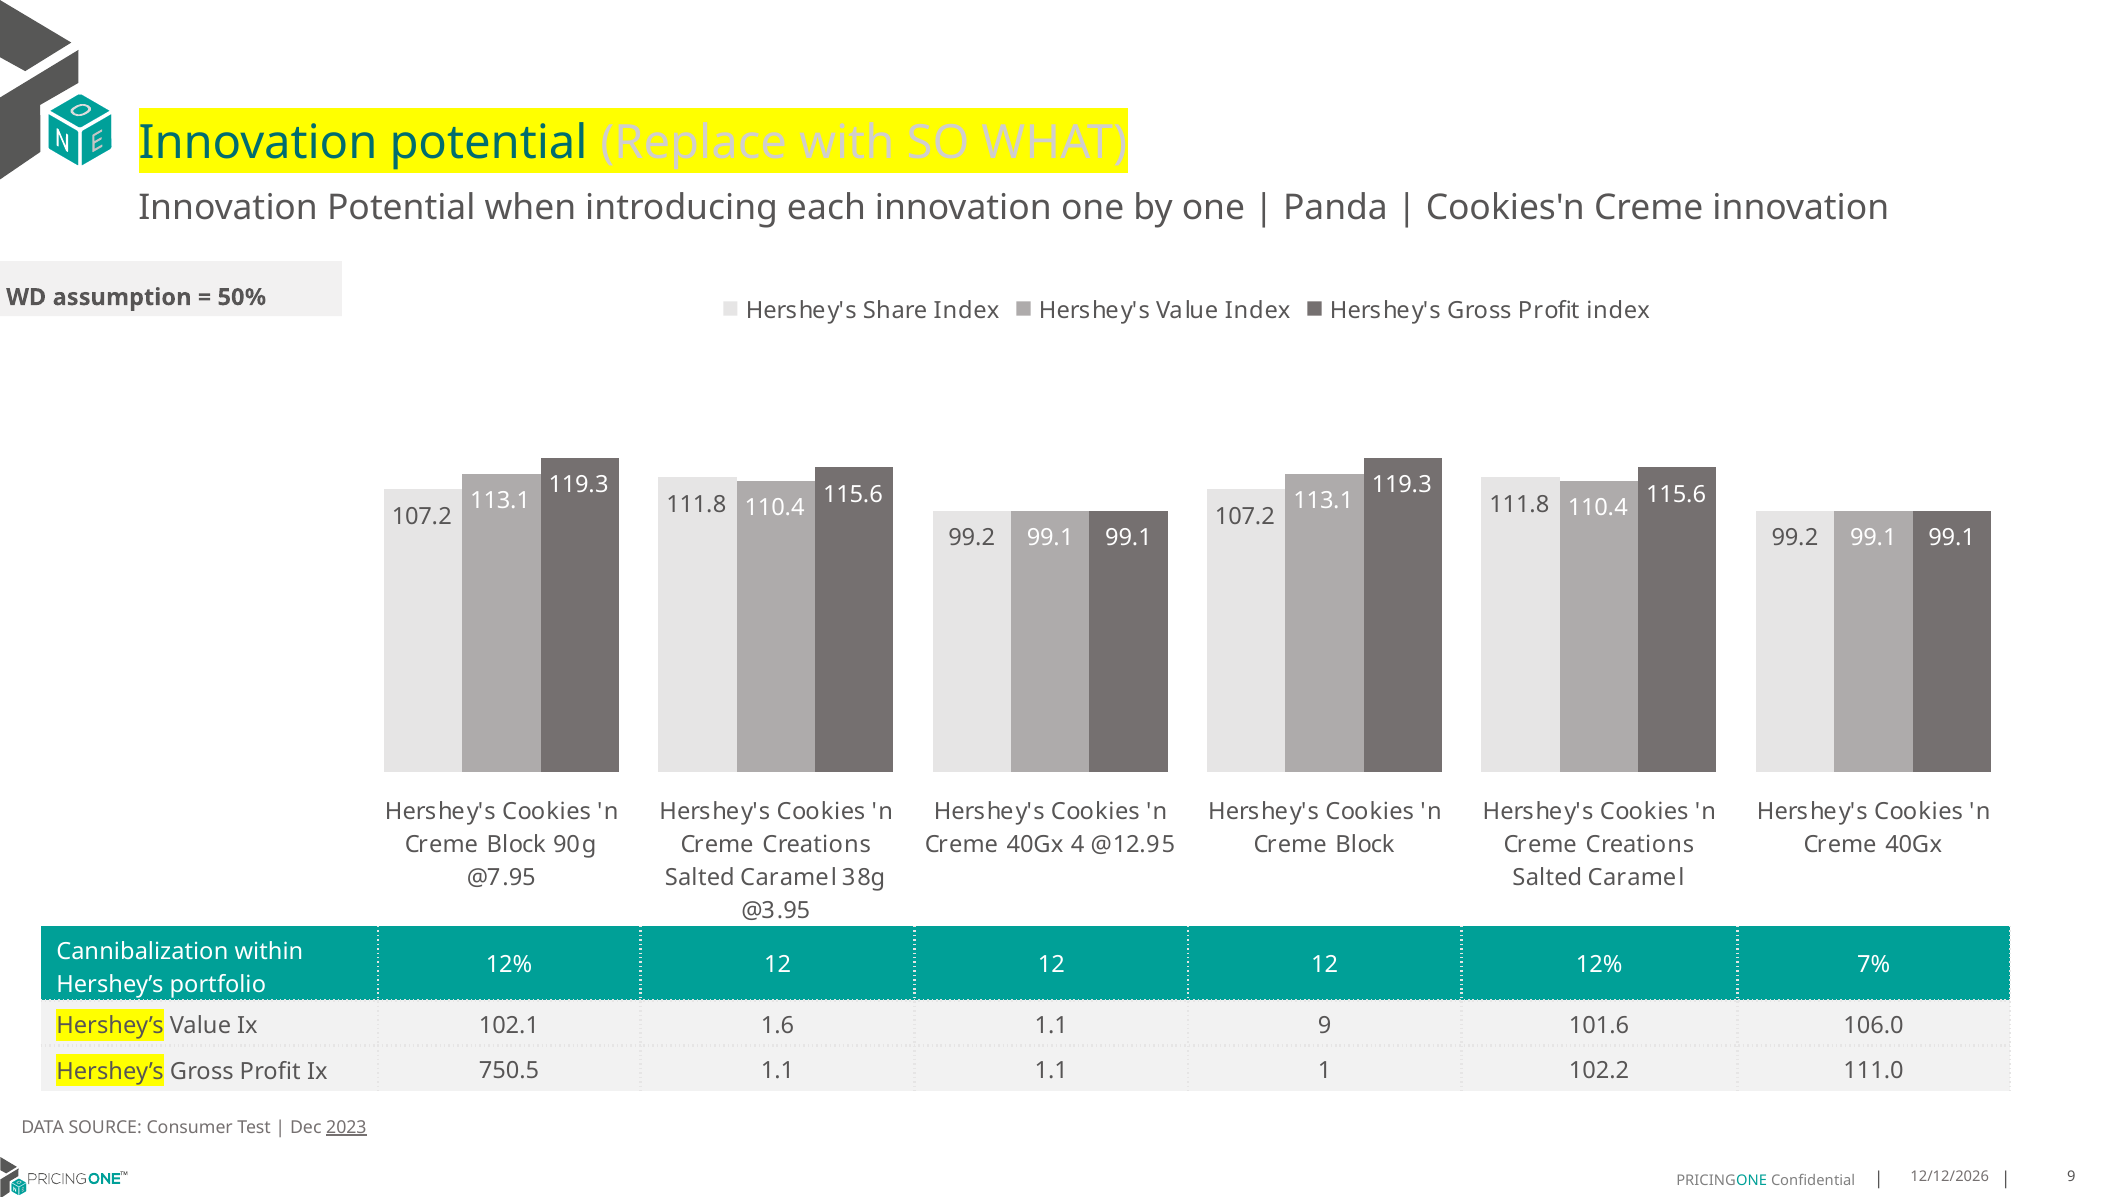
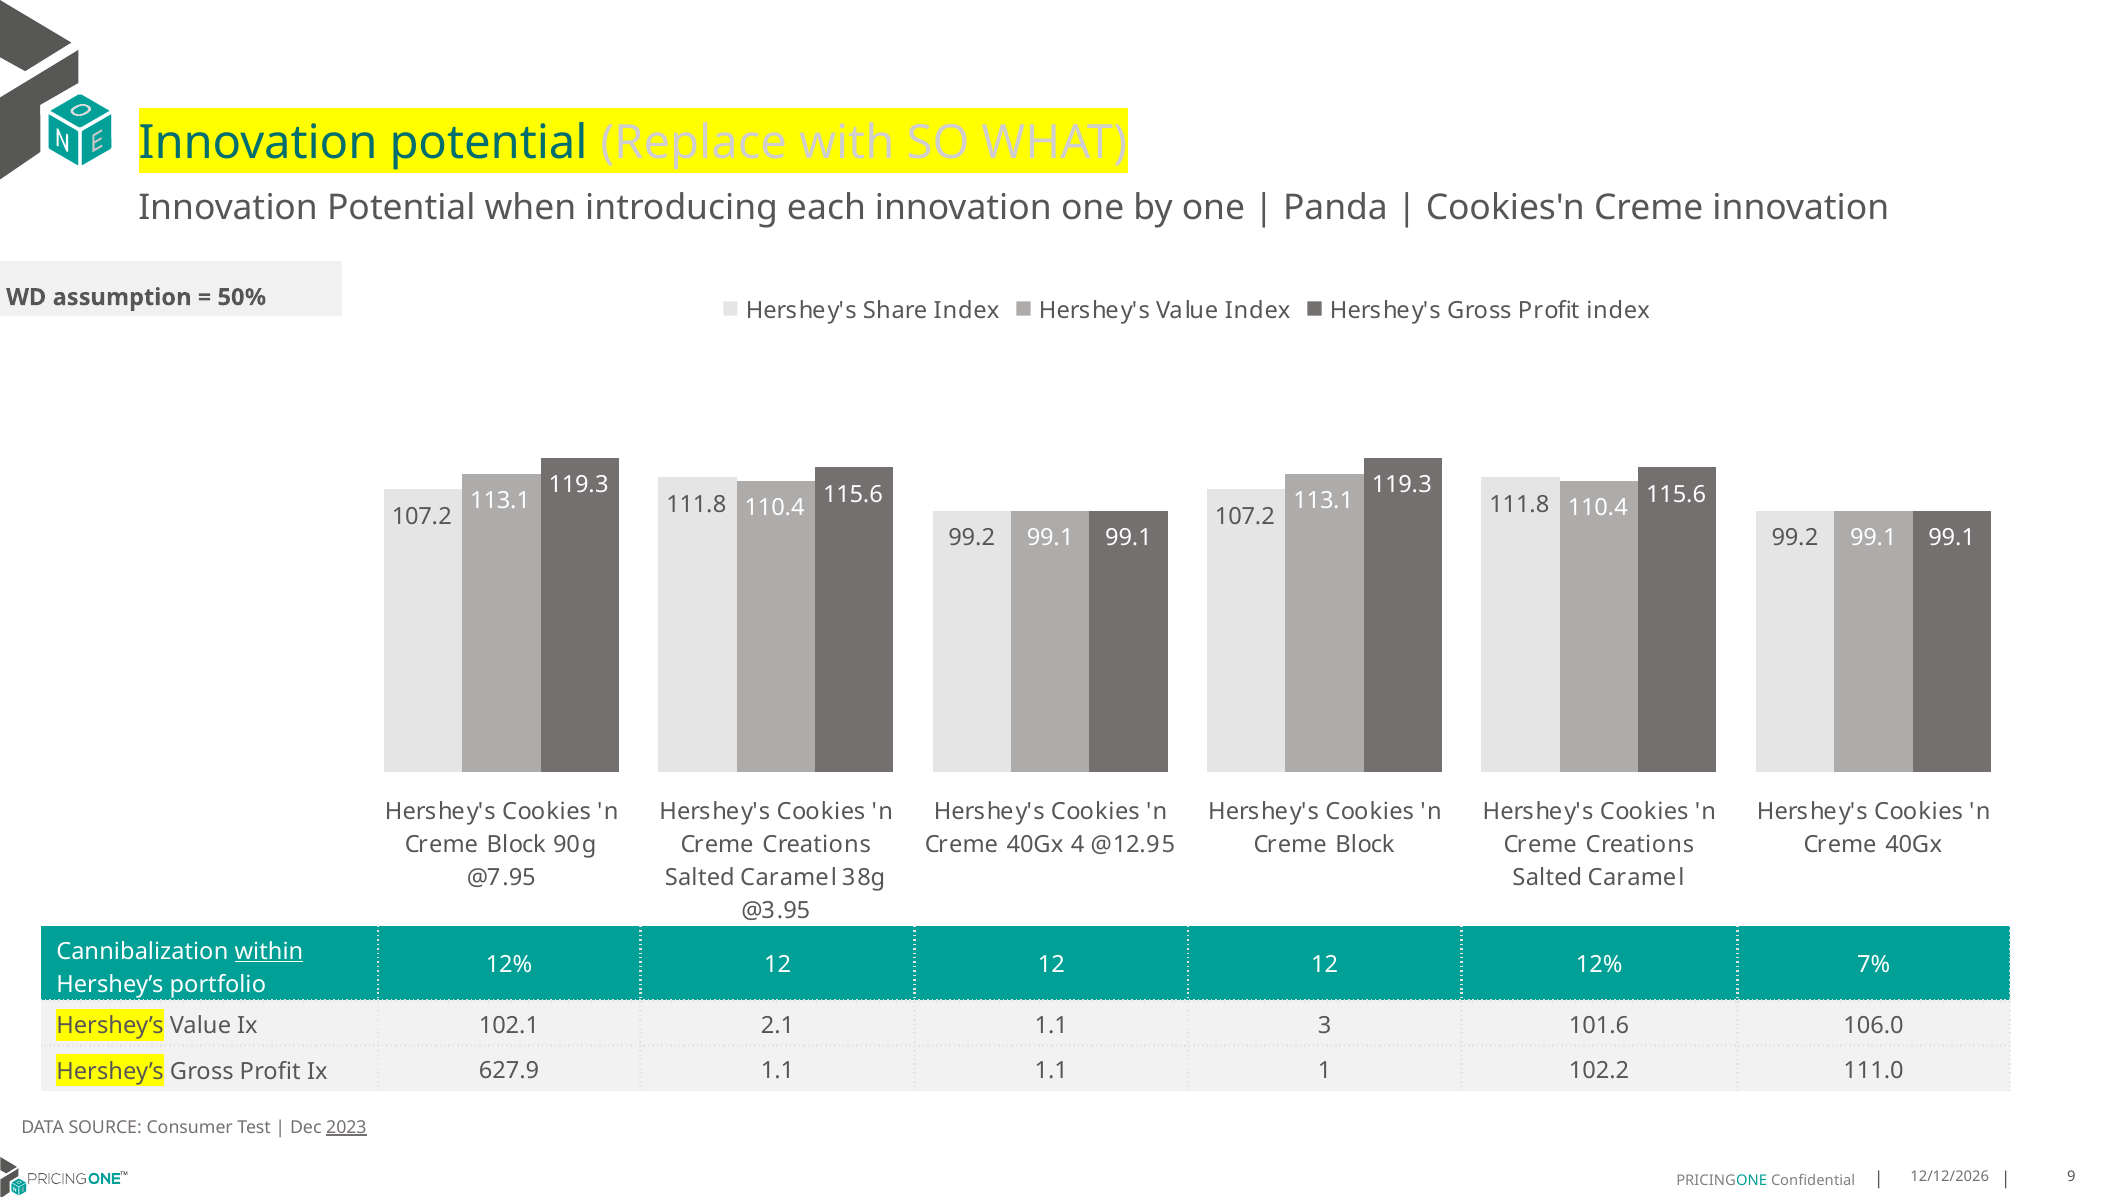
within underline: none -> present
1.6: 1.6 -> 2.1
1.1 9: 9 -> 3
750.5: 750.5 -> 627.9
